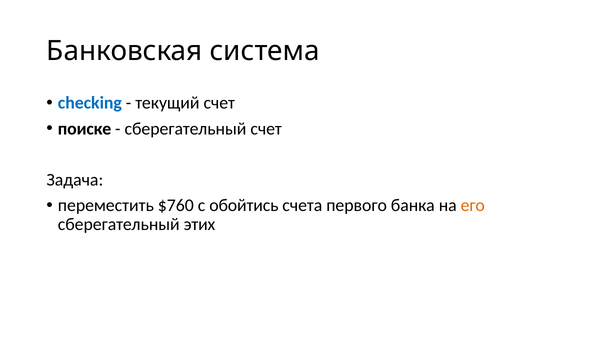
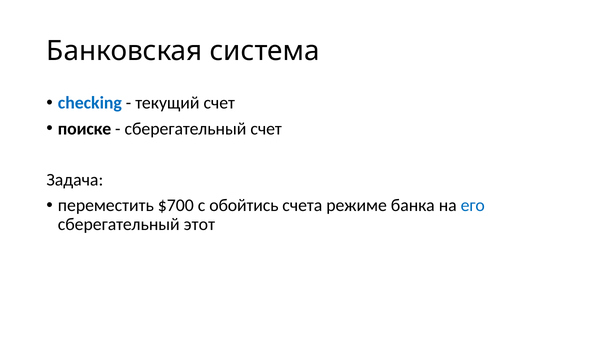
$760: $760 -> $700
первого: первого -> режиме
его colour: orange -> blue
этих: этих -> этот
